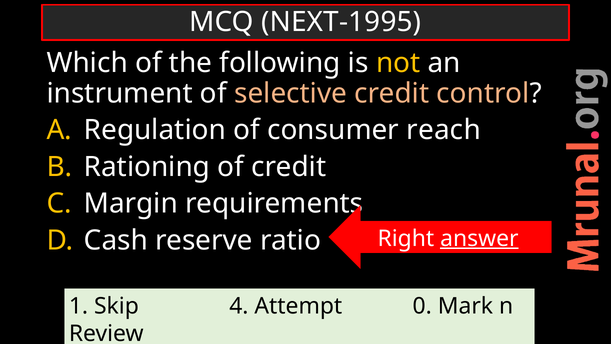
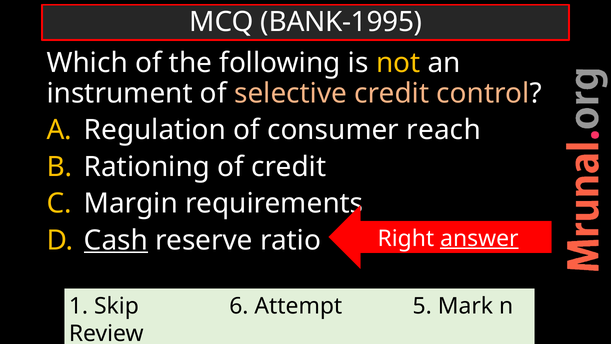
NEXT-1995: NEXT-1995 -> BANK-1995
Cash underline: none -> present
4: 4 -> 6
0: 0 -> 5
